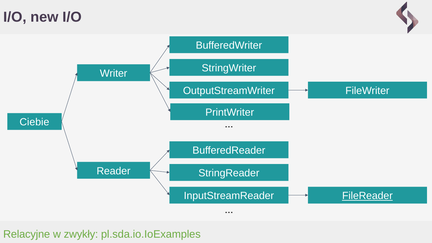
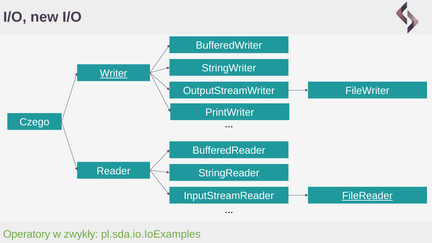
Writer underline: none -> present
Ciebie: Ciebie -> Czego
Relacyjne: Relacyjne -> Operatory
